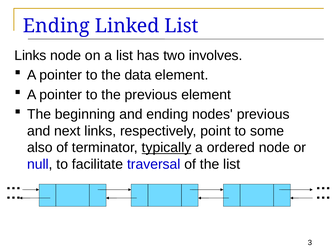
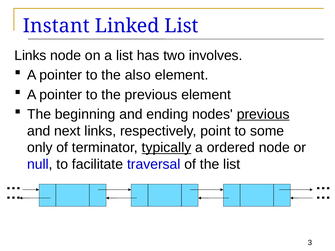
Ending at (56, 26): Ending -> Instant
data: data -> also
previous at (263, 114) underline: none -> present
also: also -> only
